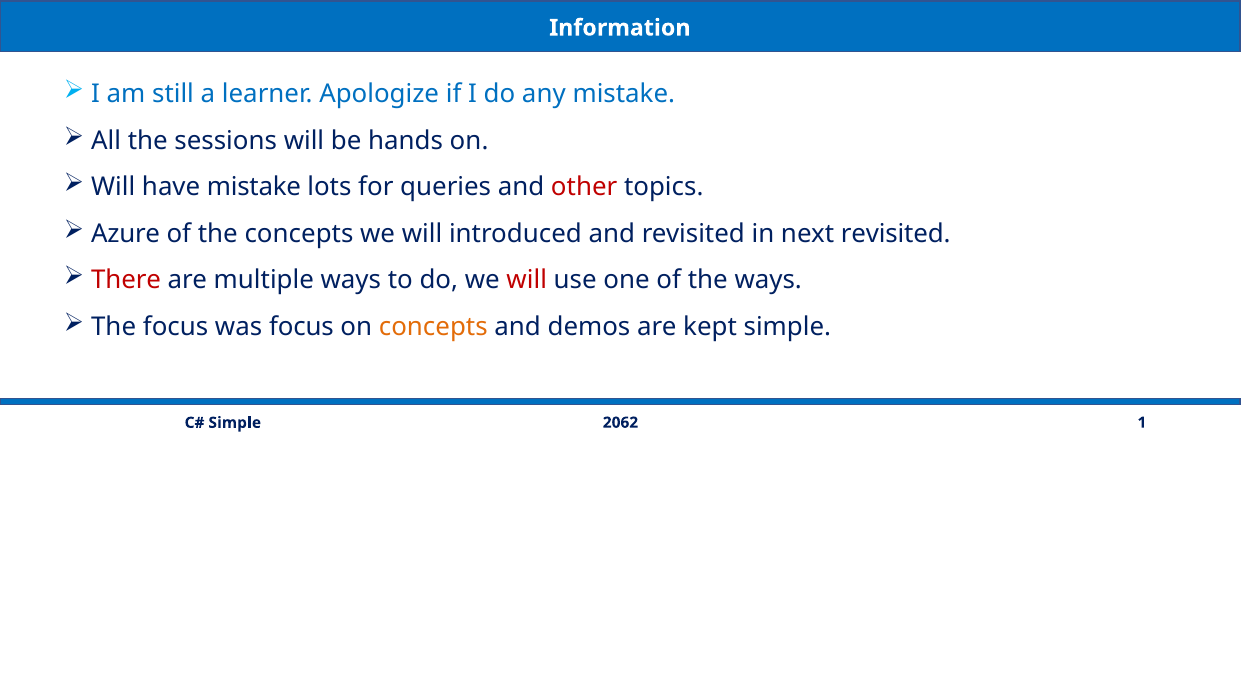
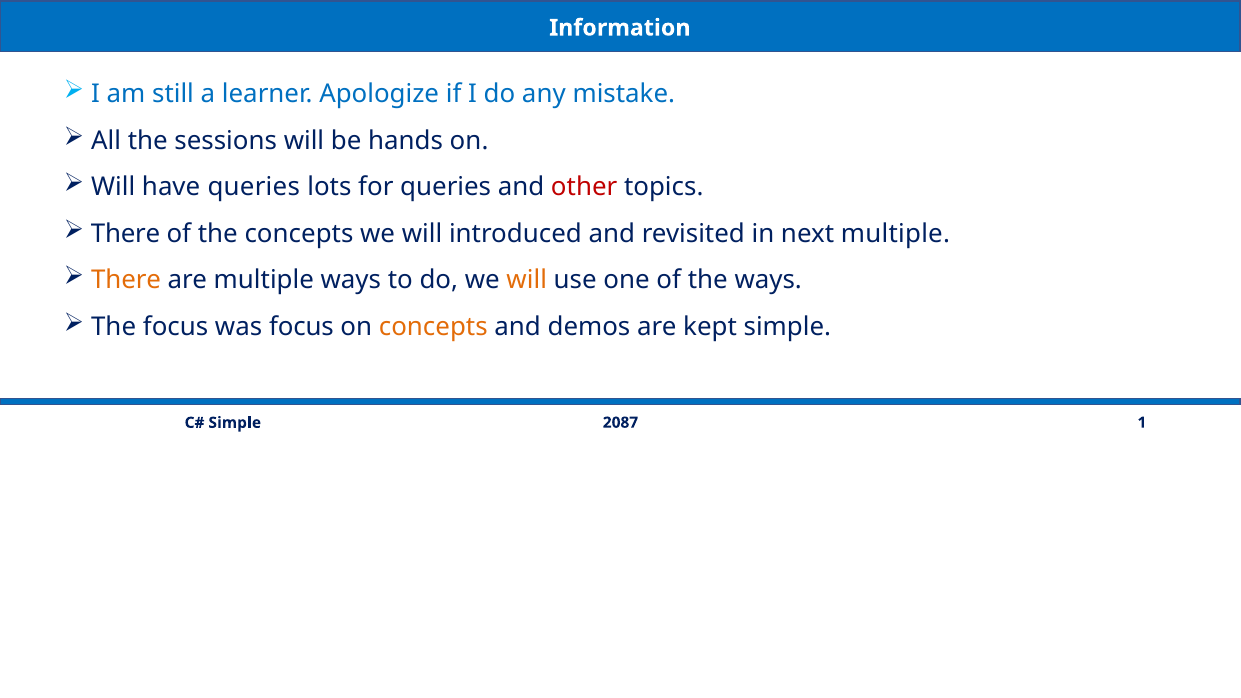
have mistake: mistake -> queries
Azure at (126, 234): Azure -> There
next revisited: revisited -> multiple
There at (126, 280) colour: red -> orange
will at (527, 280) colour: red -> orange
2062: 2062 -> 2087
